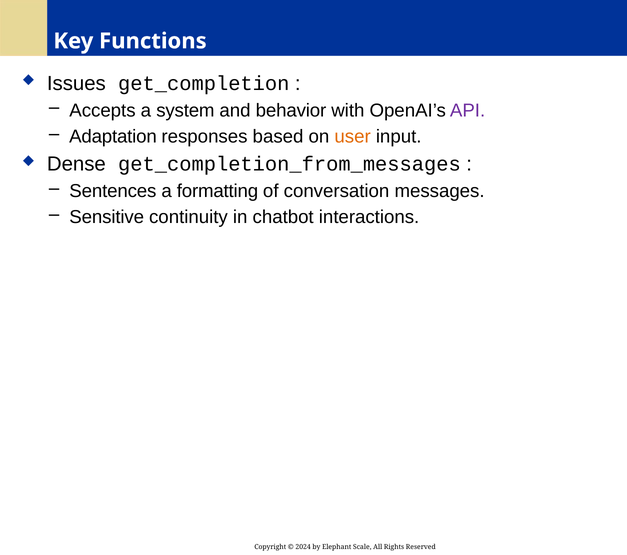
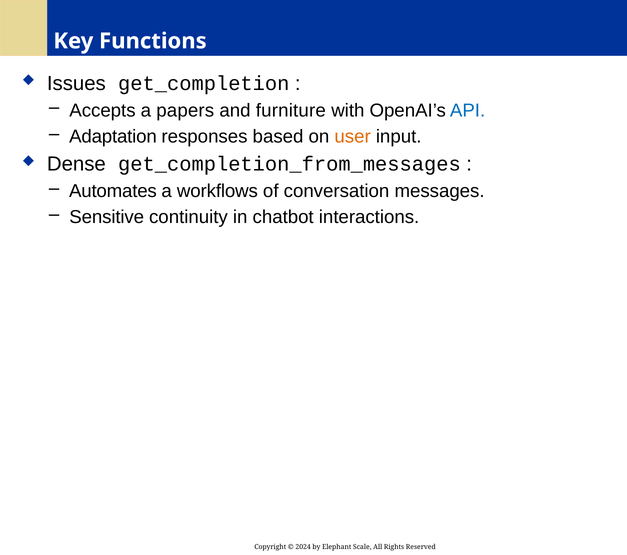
system: system -> papers
behavior: behavior -> furniture
API colour: purple -> blue
Sentences: Sentences -> Automates
formatting: formatting -> workflows
